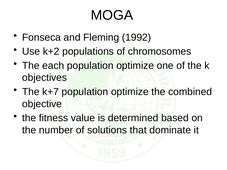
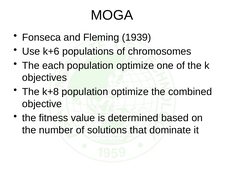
1992: 1992 -> 1939
k+2: k+2 -> k+6
k+7: k+7 -> k+8
